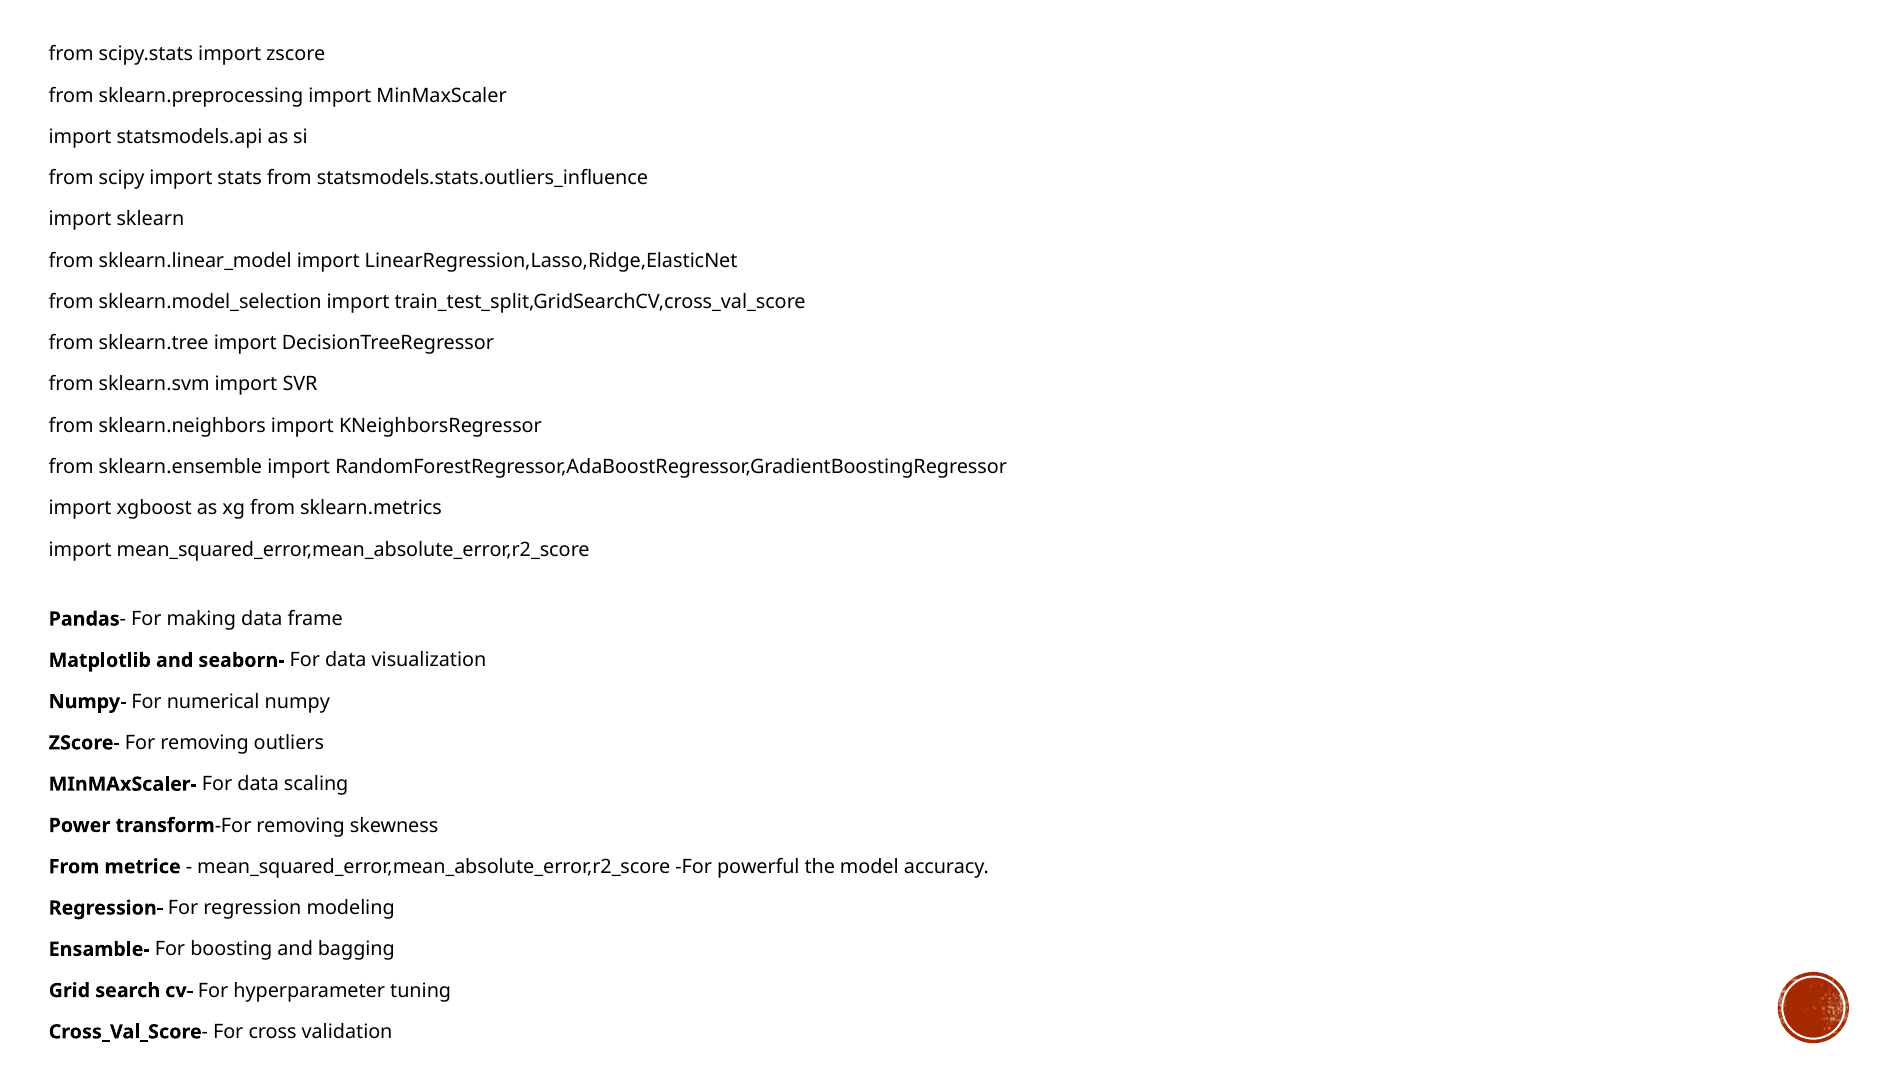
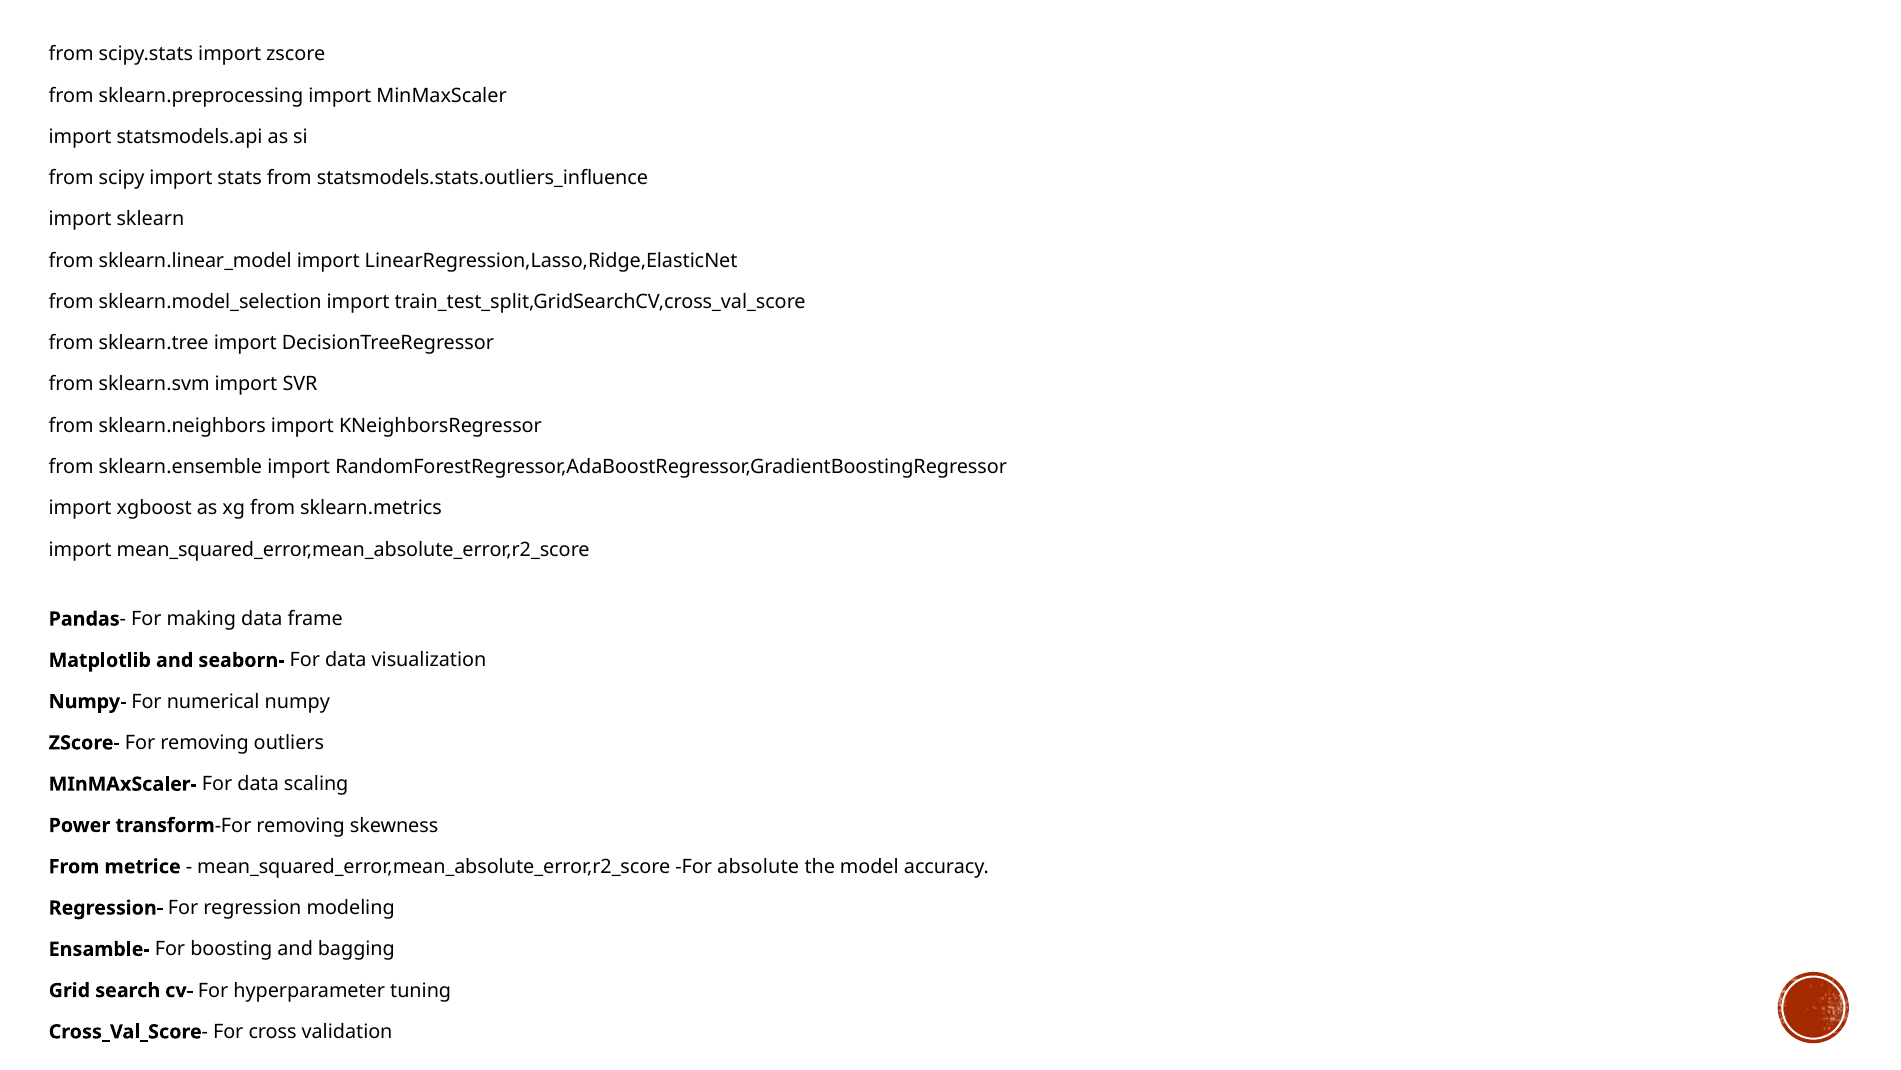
powerful: powerful -> absolute
